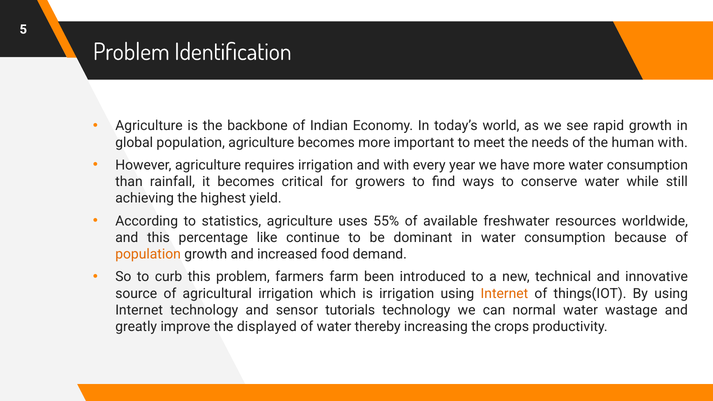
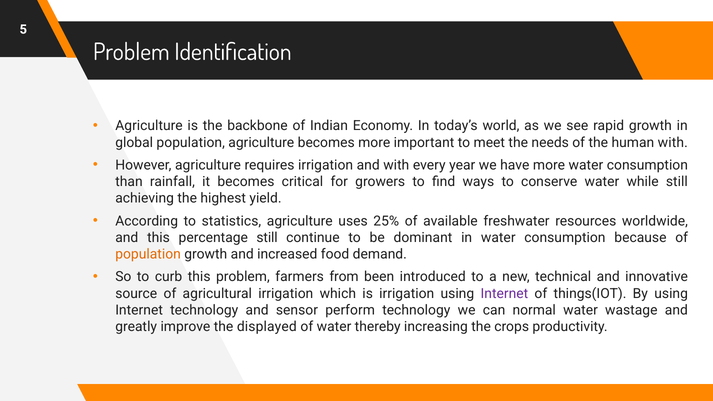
55%: 55% -> 25%
percentage like: like -> still
farm: farm -> from
Internet at (504, 294) colour: orange -> purple
tutorials: tutorials -> perform
